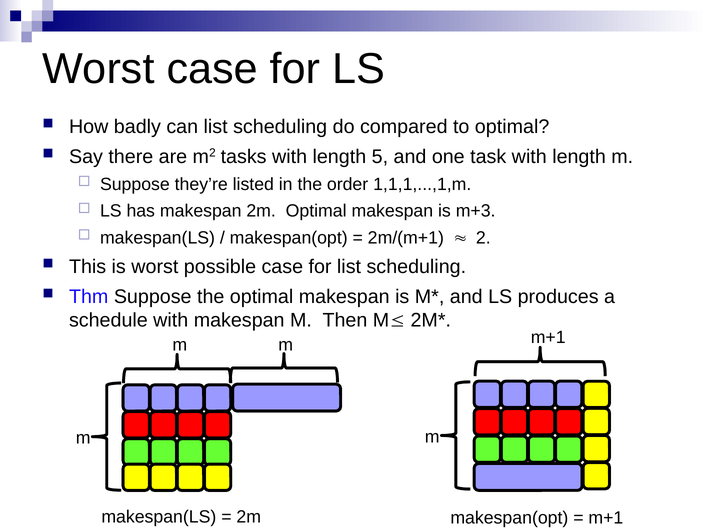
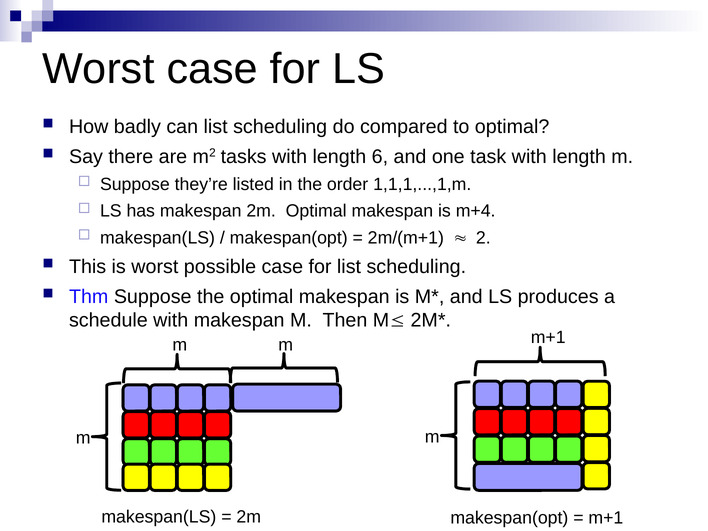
5: 5 -> 6
m+3: m+3 -> m+4
